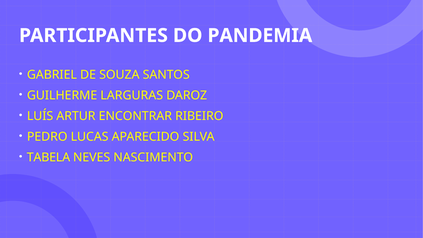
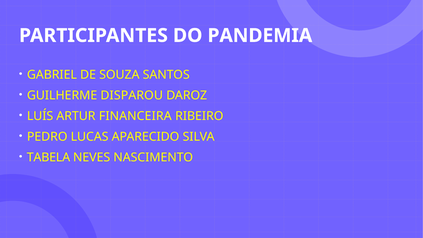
LARGURAS: LARGURAS -> DISPAROU
ENCONTRAR: ENCONTRAR -> FINANCEIRA
